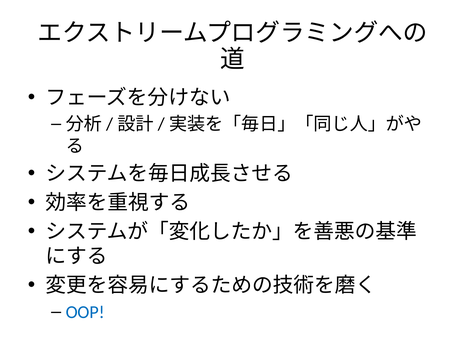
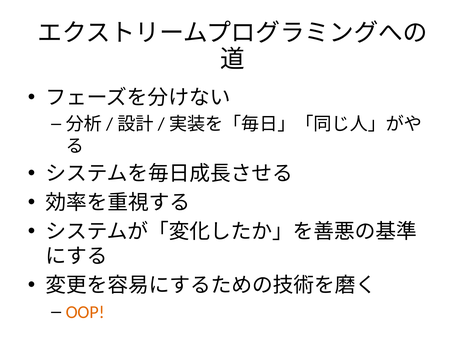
OOP colour: blue -> orange
